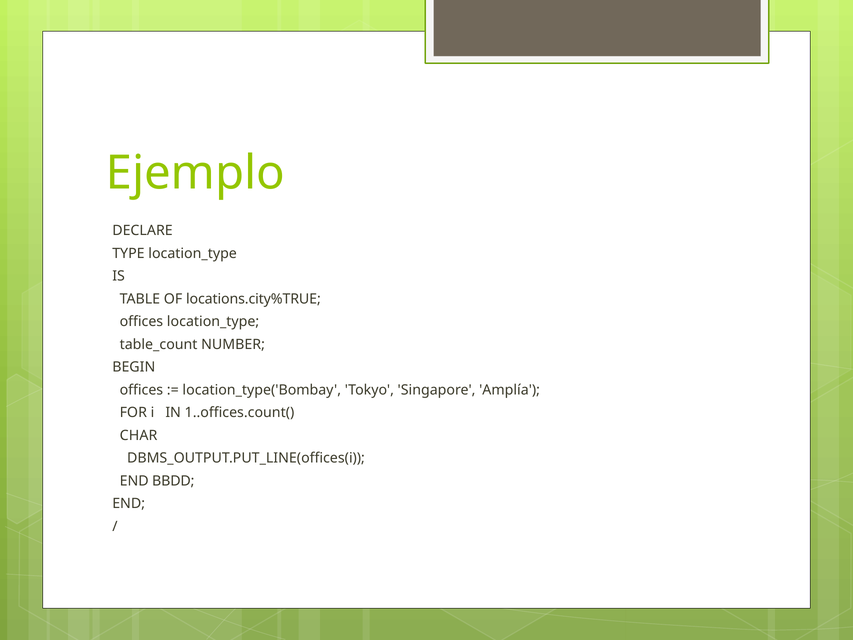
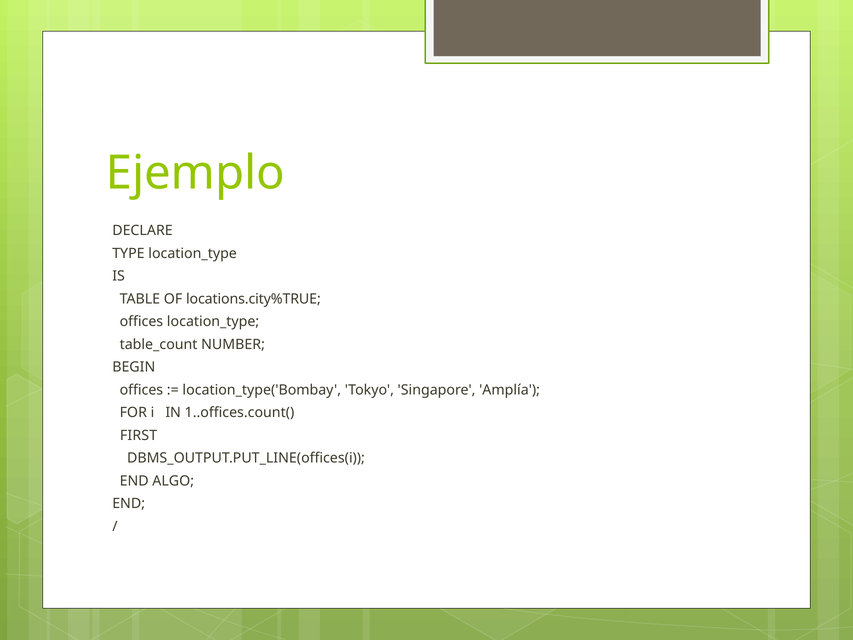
CHAR: CHAR -> FIRST
BBDD: BBDD -> ALGO
